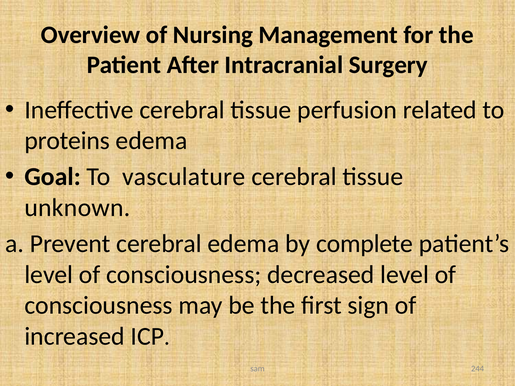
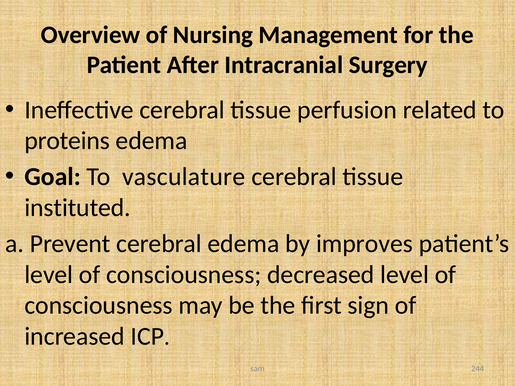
unknown: unknown -> instituted
complete: complete -> improves
